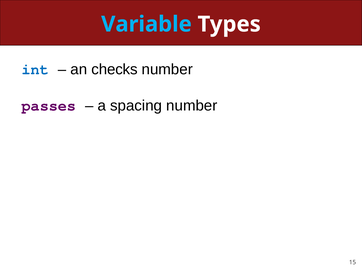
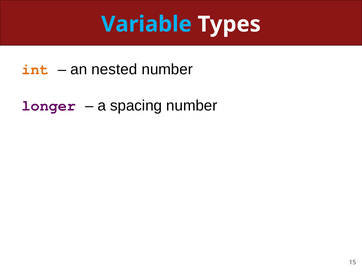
int colour: blue -> orange
checks: checks -> nested
passes: passes -> longer
